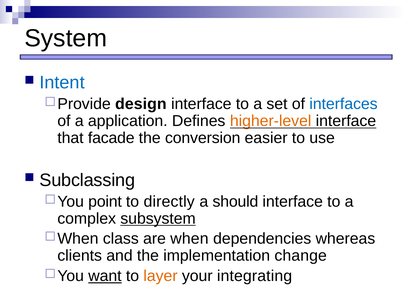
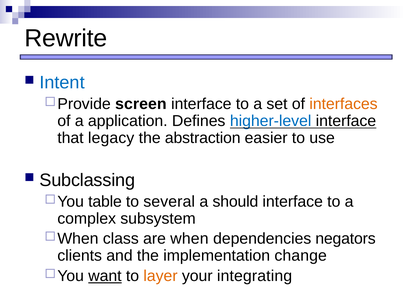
System: System -> Rewrite
design: design -> screen
interfaces colour: blue -> orange
higher-level colour: orange -> blue
facade: facade -> legacy
conversion: conversion -> abstraction
point: point -> table
directly: directly -> several
subsystem underline: present -> none
whereas: whereas -> negators
